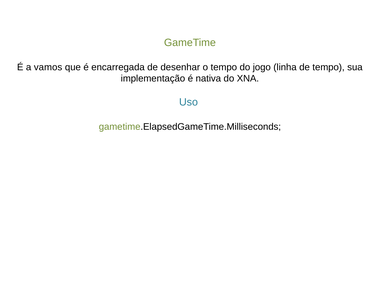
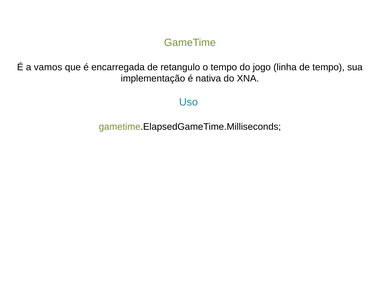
desenhar: desenhar -> retangulo
